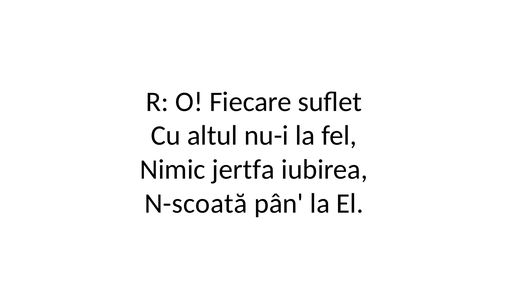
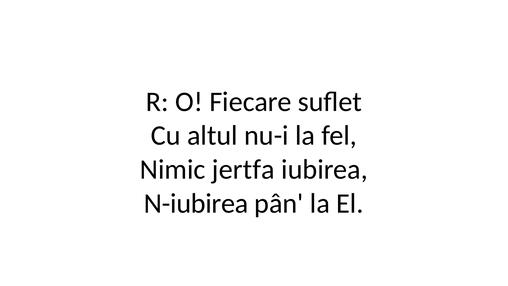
N-scoată: N-scoată -> N-iubirea
